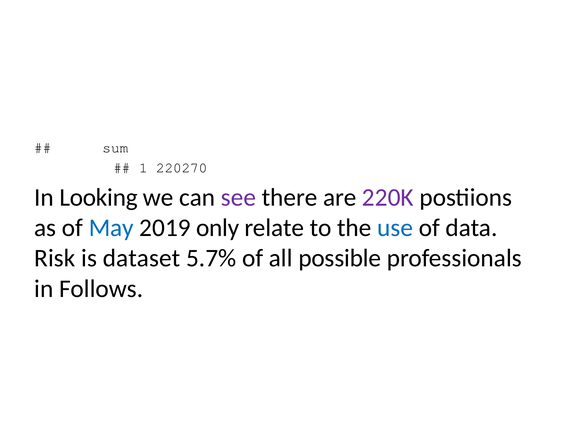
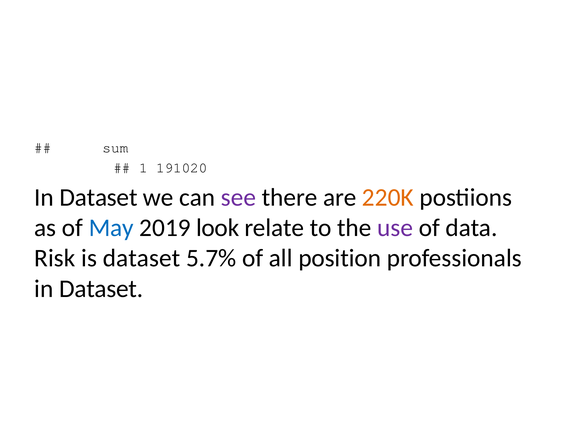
220270: 220270 -> 191020
Looking at (99, 197): Looking -> Dataset
220K colour: purple -> orange
only: only -> look
use colour: blue -> purple
possible: possible -> position
Follows at (101, 288): Follows -> Dataset
